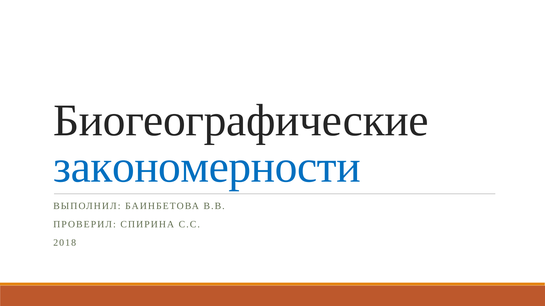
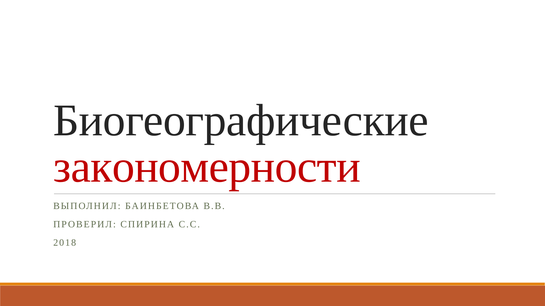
закономерности colour: blue -> red
